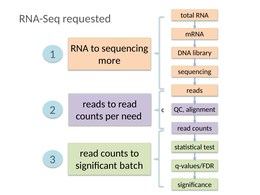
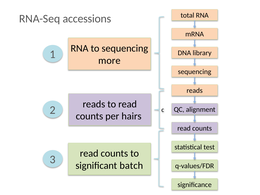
requested: requested -> accessions
need: need -> hairs
